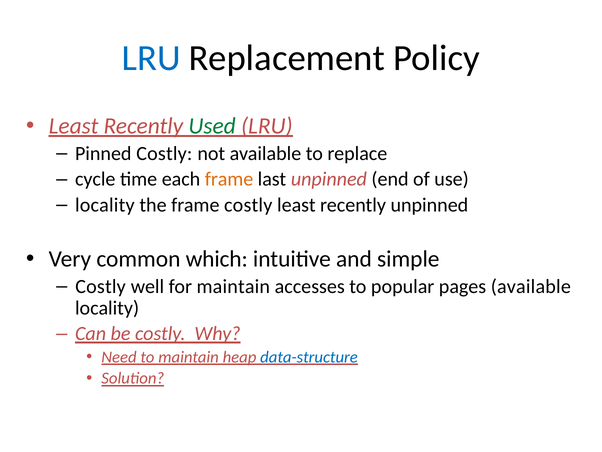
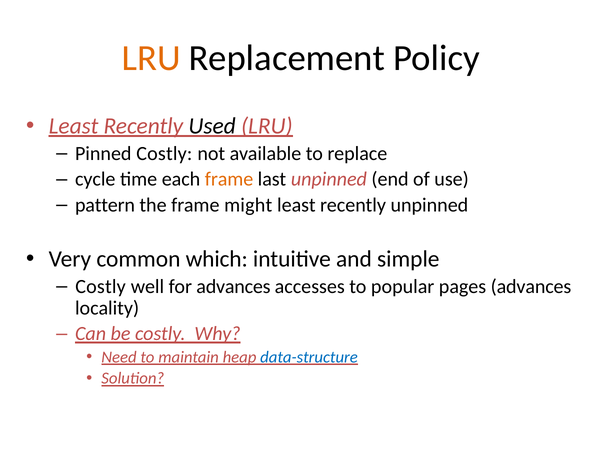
LRU at (151, 58) colour: blue -> orange
Used colour: green -> black
locality at (105, 205): locality -> pattern
frame costly: costly -> might
for maintain: maintain -> advances
pages available: available -> advances
